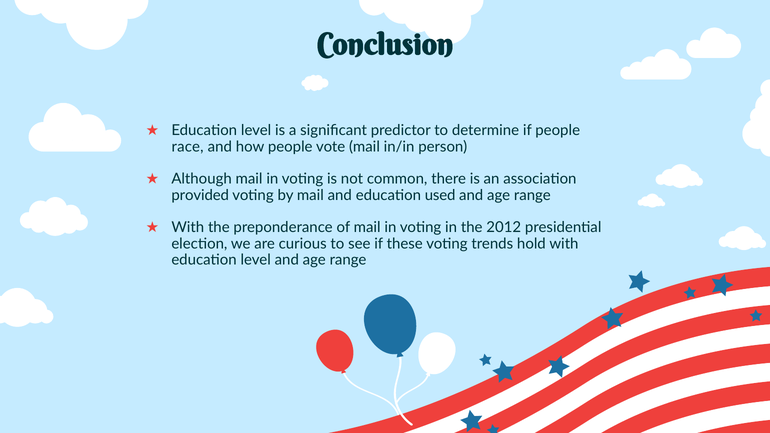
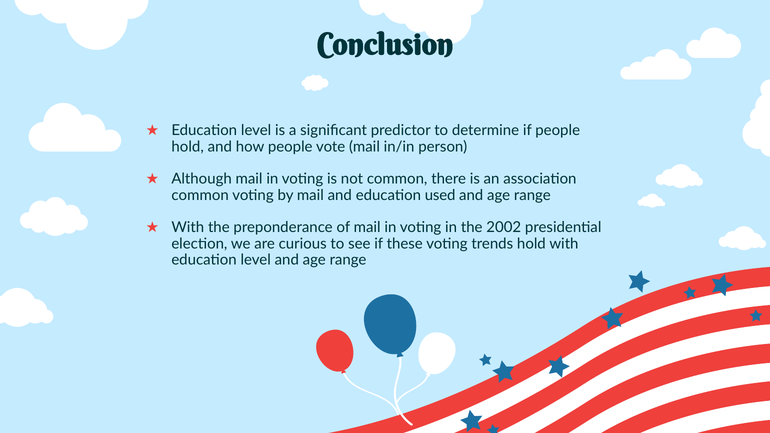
race at (188, 147): race -> hold
provided at (200, 195): provided -> common
2012: 2012 -> 2002
